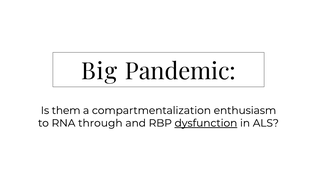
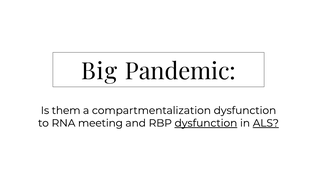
compartmentalization enthusiasm: enthusiasm -> dysfunction
through: through -> meeting
ALS underline: none -> present
